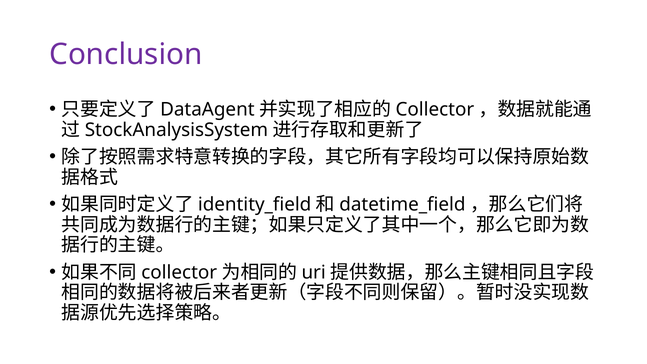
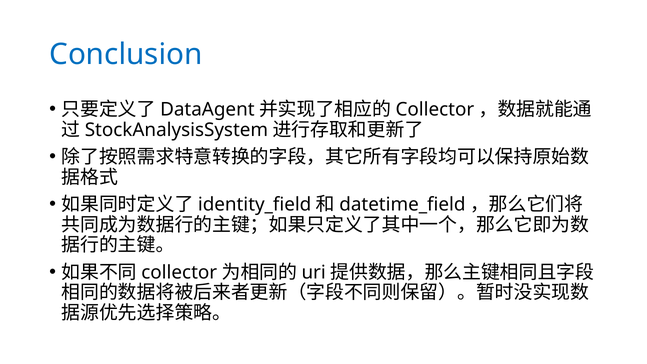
Conclusion colour: purple -> blue
